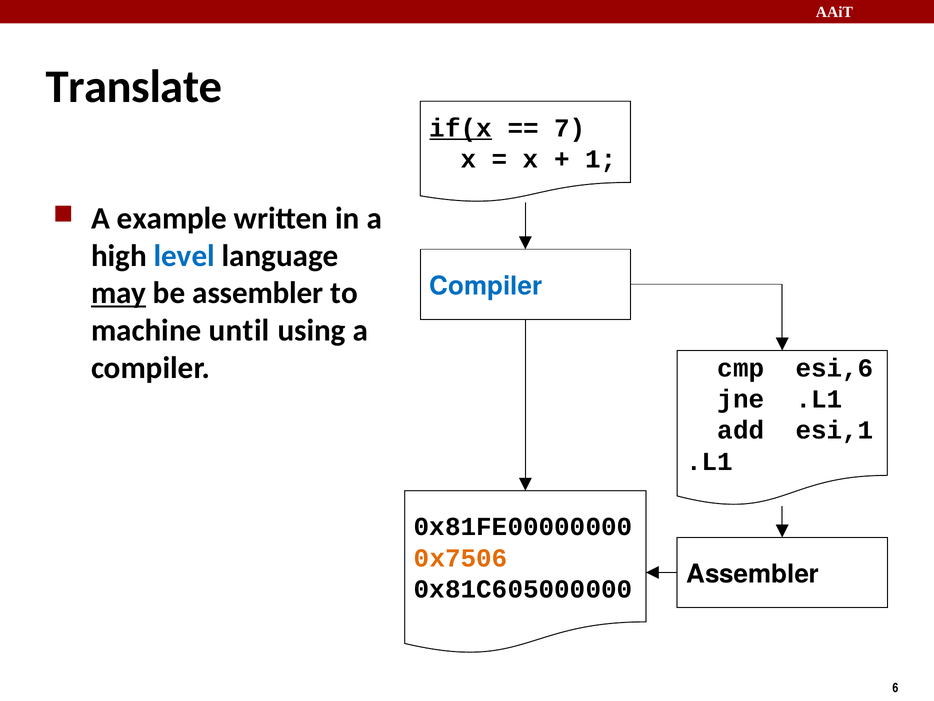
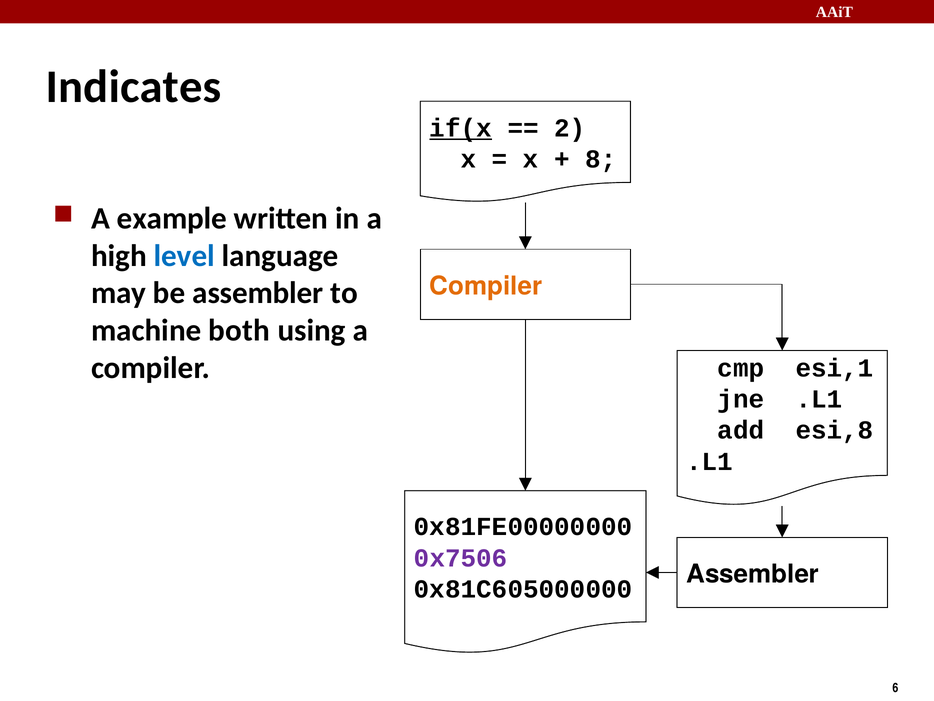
Translate: Translate -> Indicates
7: 7 -> 2
1: 1 -> 8
Compiler at (486, 286) colour: blue -> orange
may underline: present -> none
until: until -> both
esi,6: esi,6 -> esi,1
esi,1: esi,1 -> esi,8
0x7506 colour: orange -> purple
